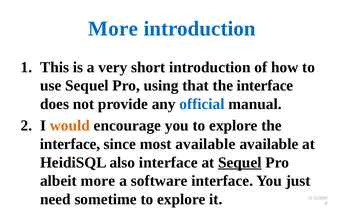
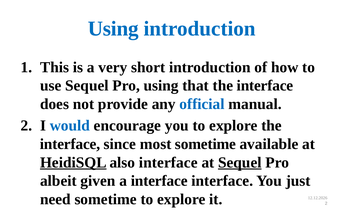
More at (113, 29): More -> Using
would colour: orange -> blue
most available: available -> sometime
HeidiSQL underline: none -> present
albeit more: more -> given
a software: software -> interface
